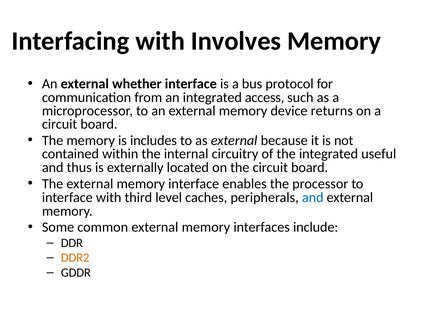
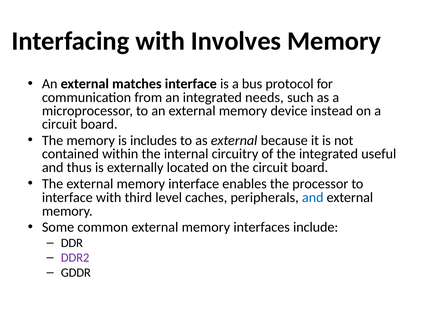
whether: whether -> matches
access: access -> needs
returns: returns -> instead
DDR2 colour: orange -> purple
